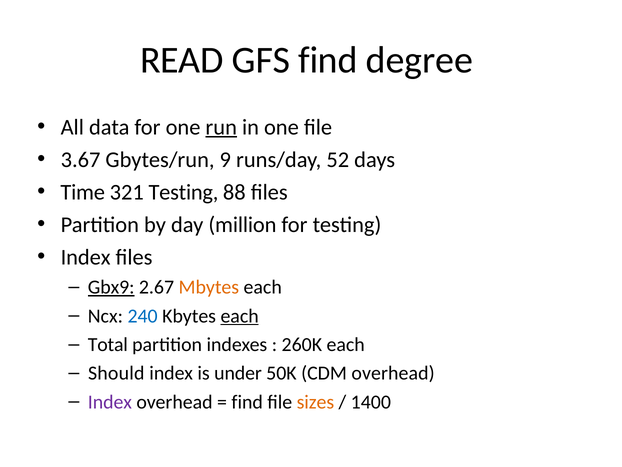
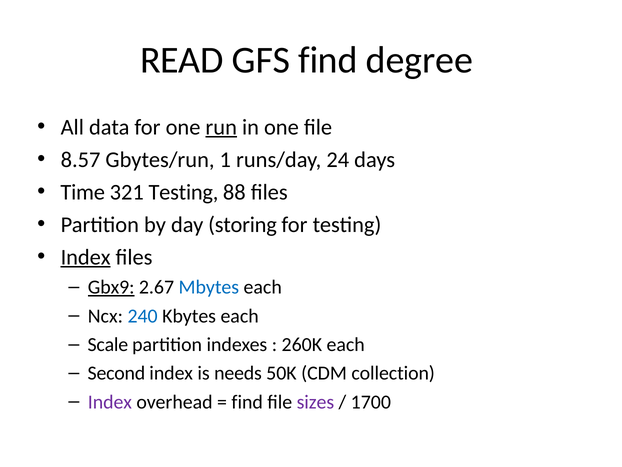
3.67: 3.67 -> 8.57
9: 9 -> 1
52: 52 -> 24
million: million -> storing
Index at (86, 257) underline: none -> present
Mbytes colour: orange -> blue
each at (240, 316) underline: present -> none
Total: Total -> Scale
Should: Should -> Second
under: under -> needs
CDM overhead: overhead -> collection
sizes colour: orange -> purple
1400: 1400 -> 1700
